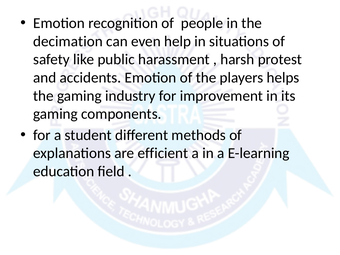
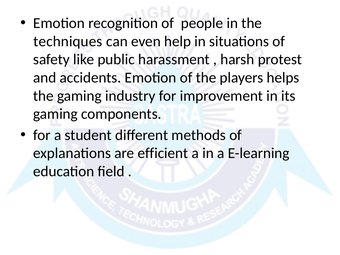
decimation: decimation -> techniques
